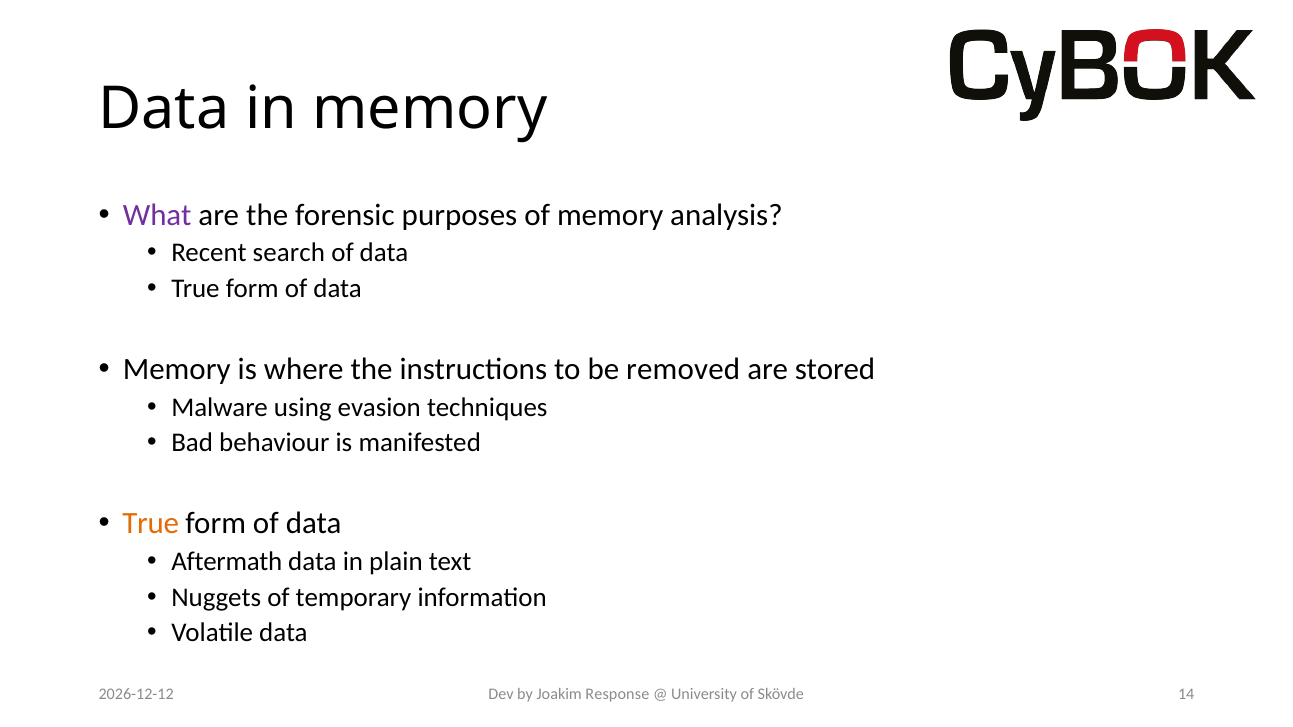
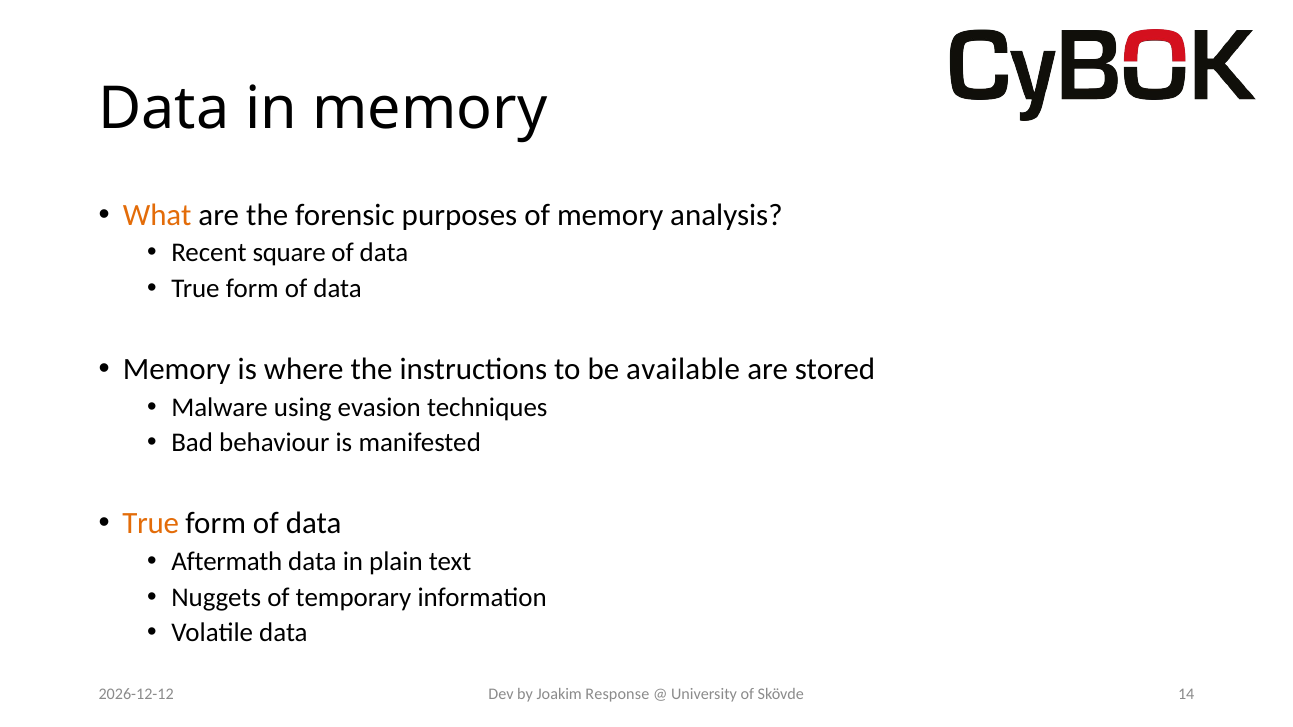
What colour: purple -> orange
search: search -> square
removed: removed -> available
